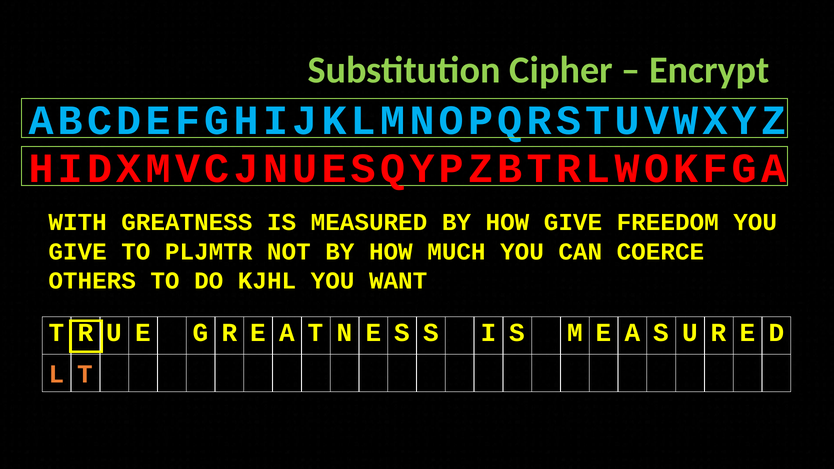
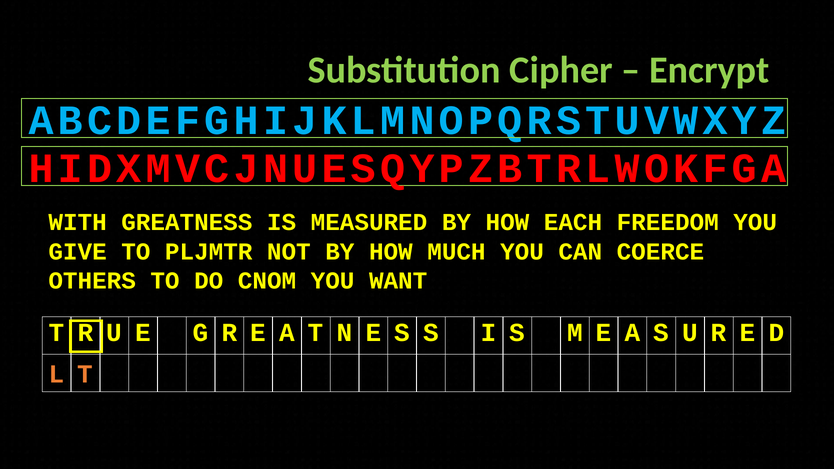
HOW GIVE: GIVE -> EACH
KJHL: KJHL -> CNOM
